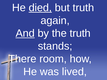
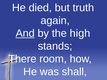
died underline: present -> none
the truth: truth -> high
lived: lived -> shall
